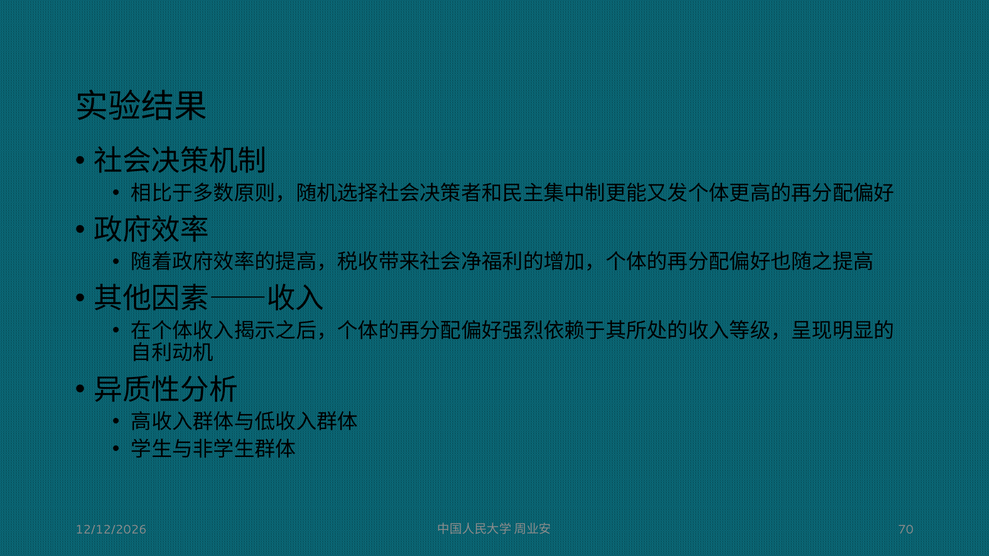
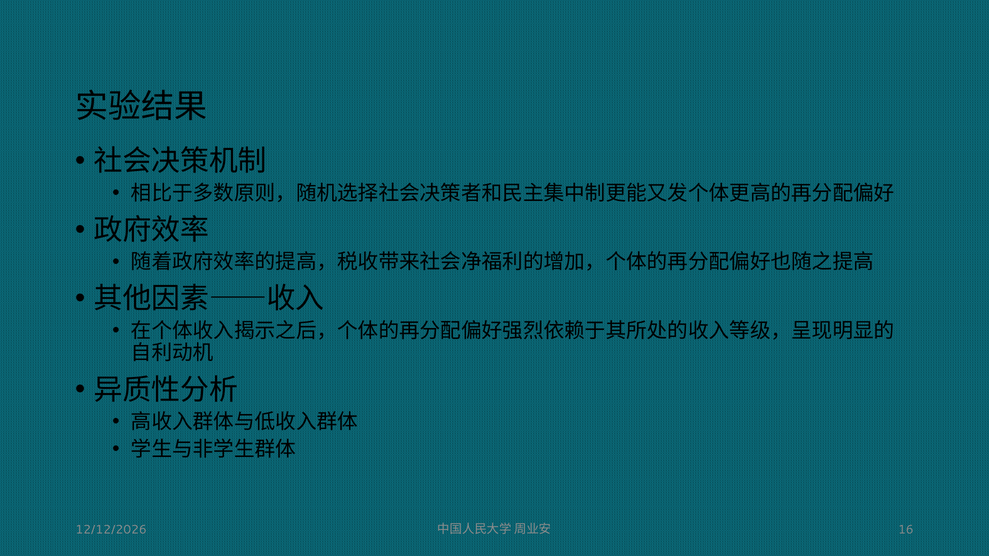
70: 70 -> 16
